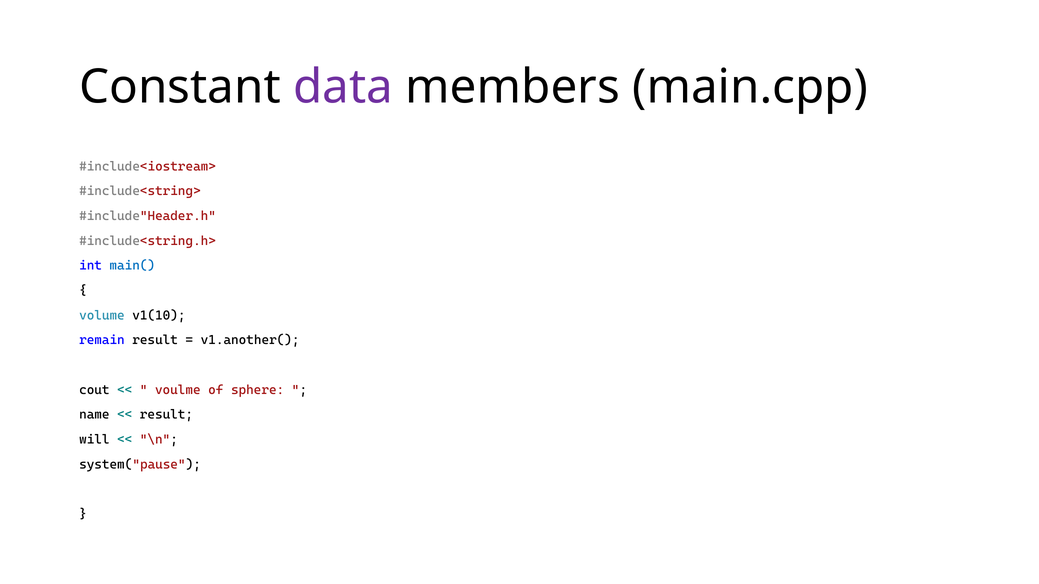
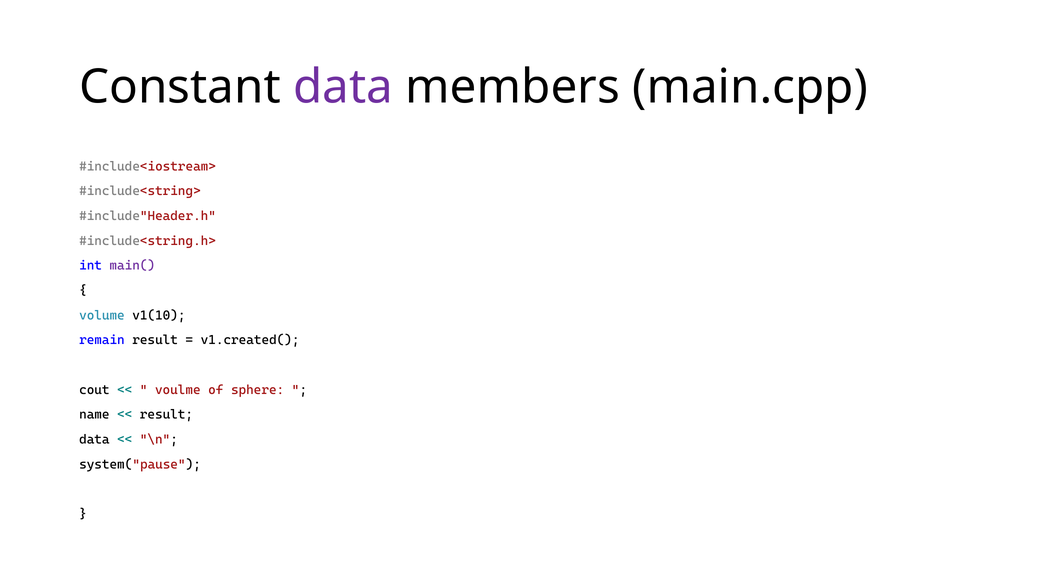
main( colour: blue -> purple
v1.another(: v1.another( -> v1.created(
will at (94, 440): will -> data
